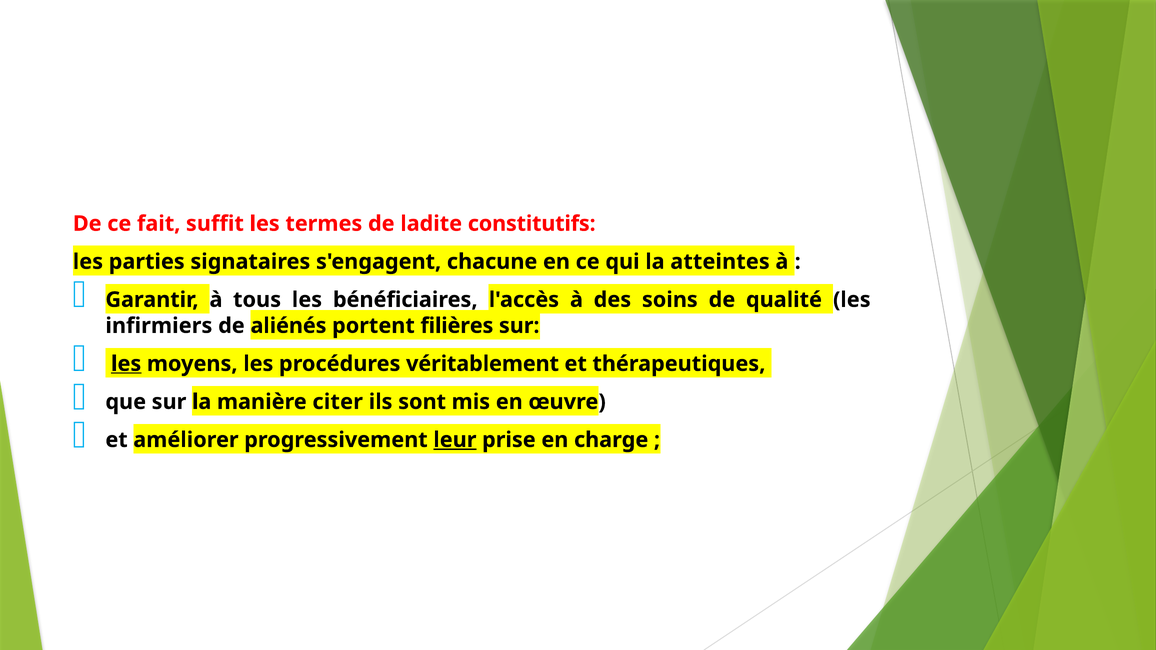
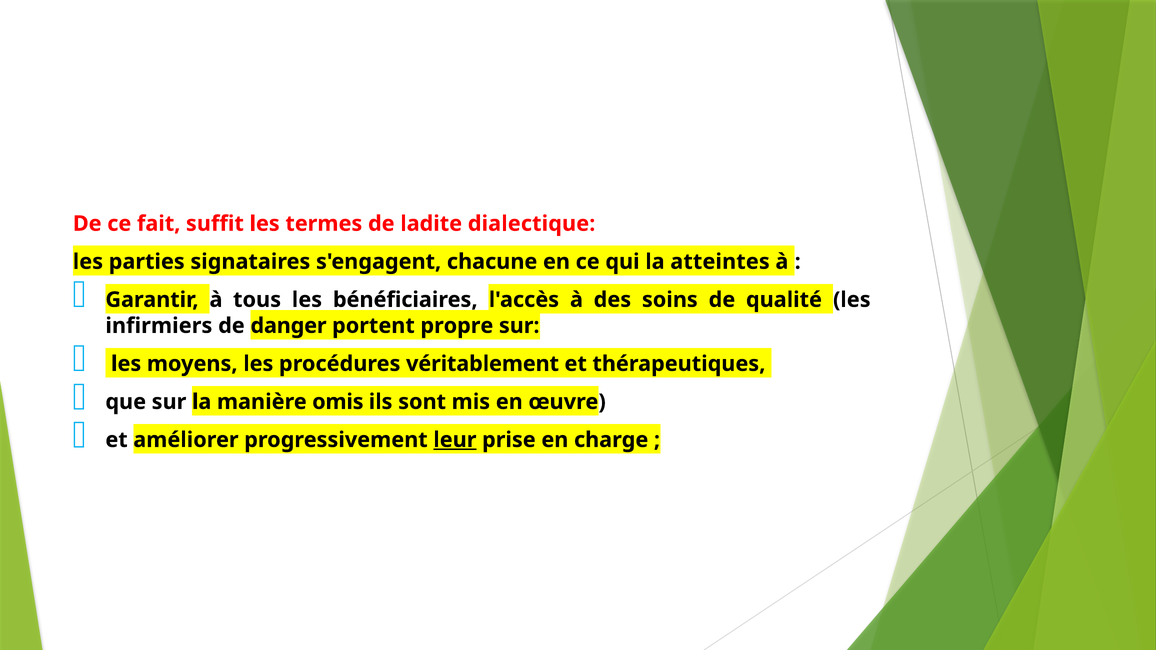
constitutifs: constitutifs -> dialectique
aliénés: aliénés -> danger
filières: filières -> propre
les at (126, 364) underline: present -> none
citer: citer -> omis
